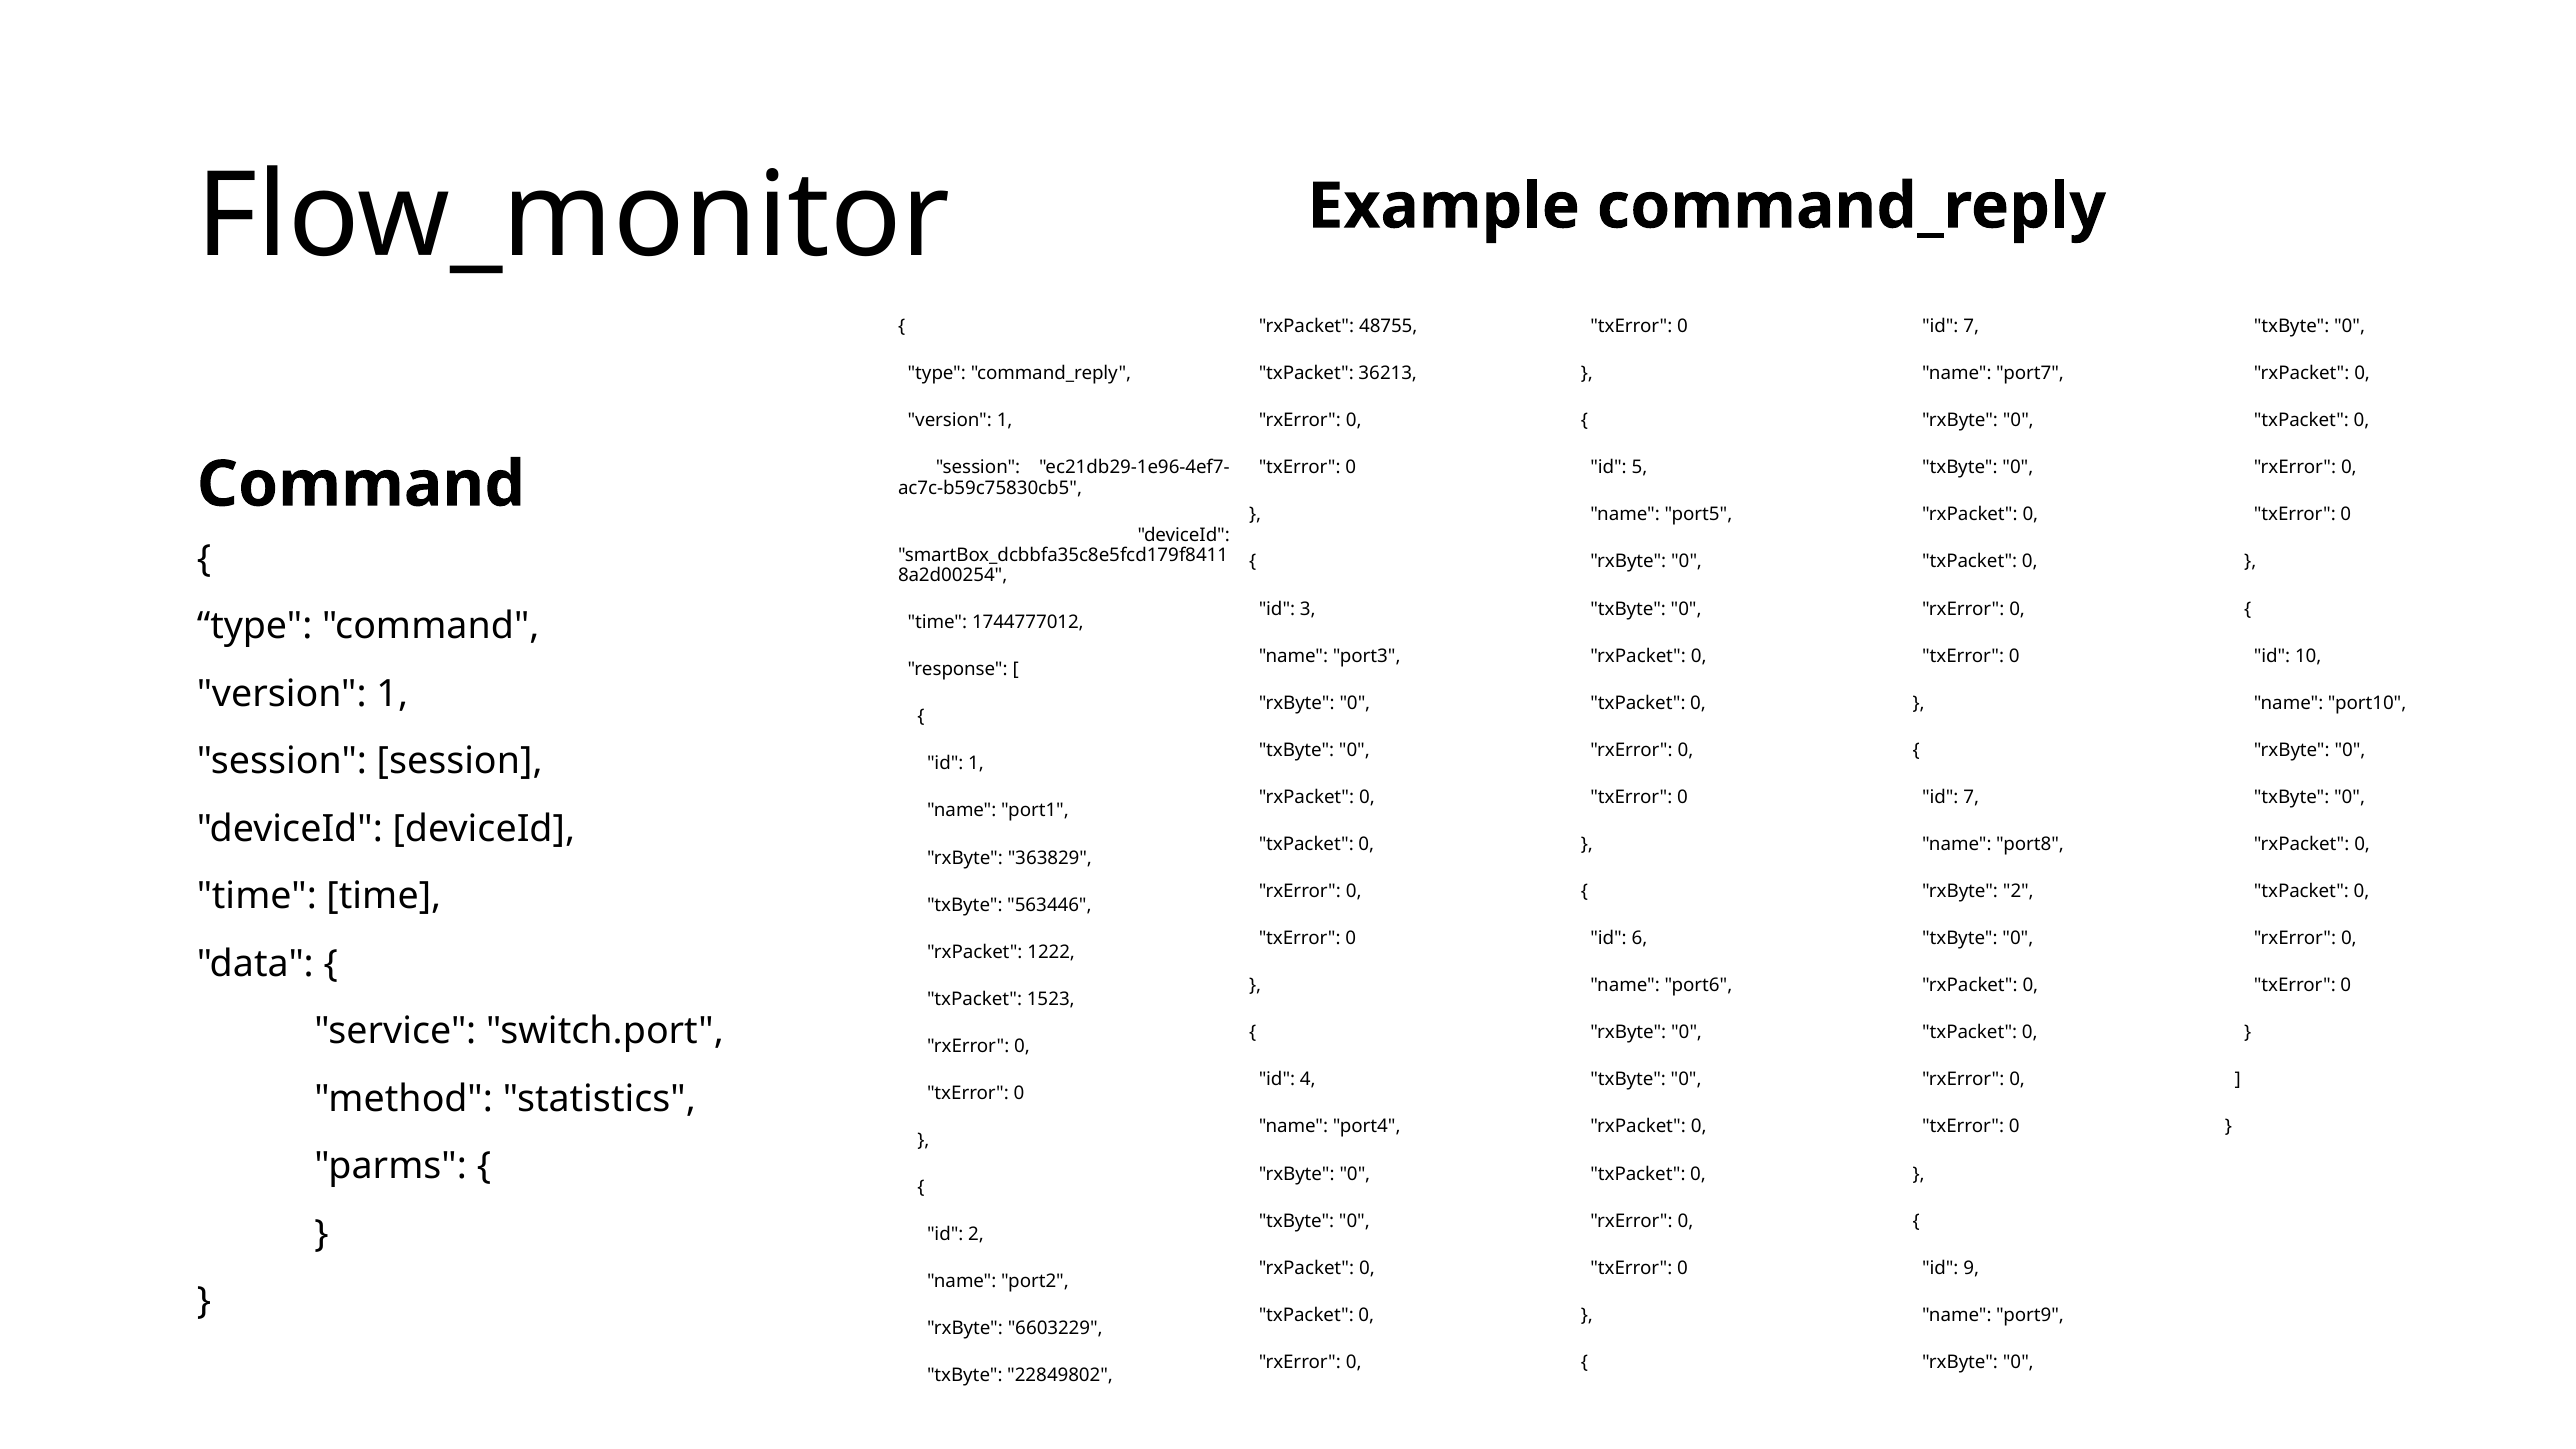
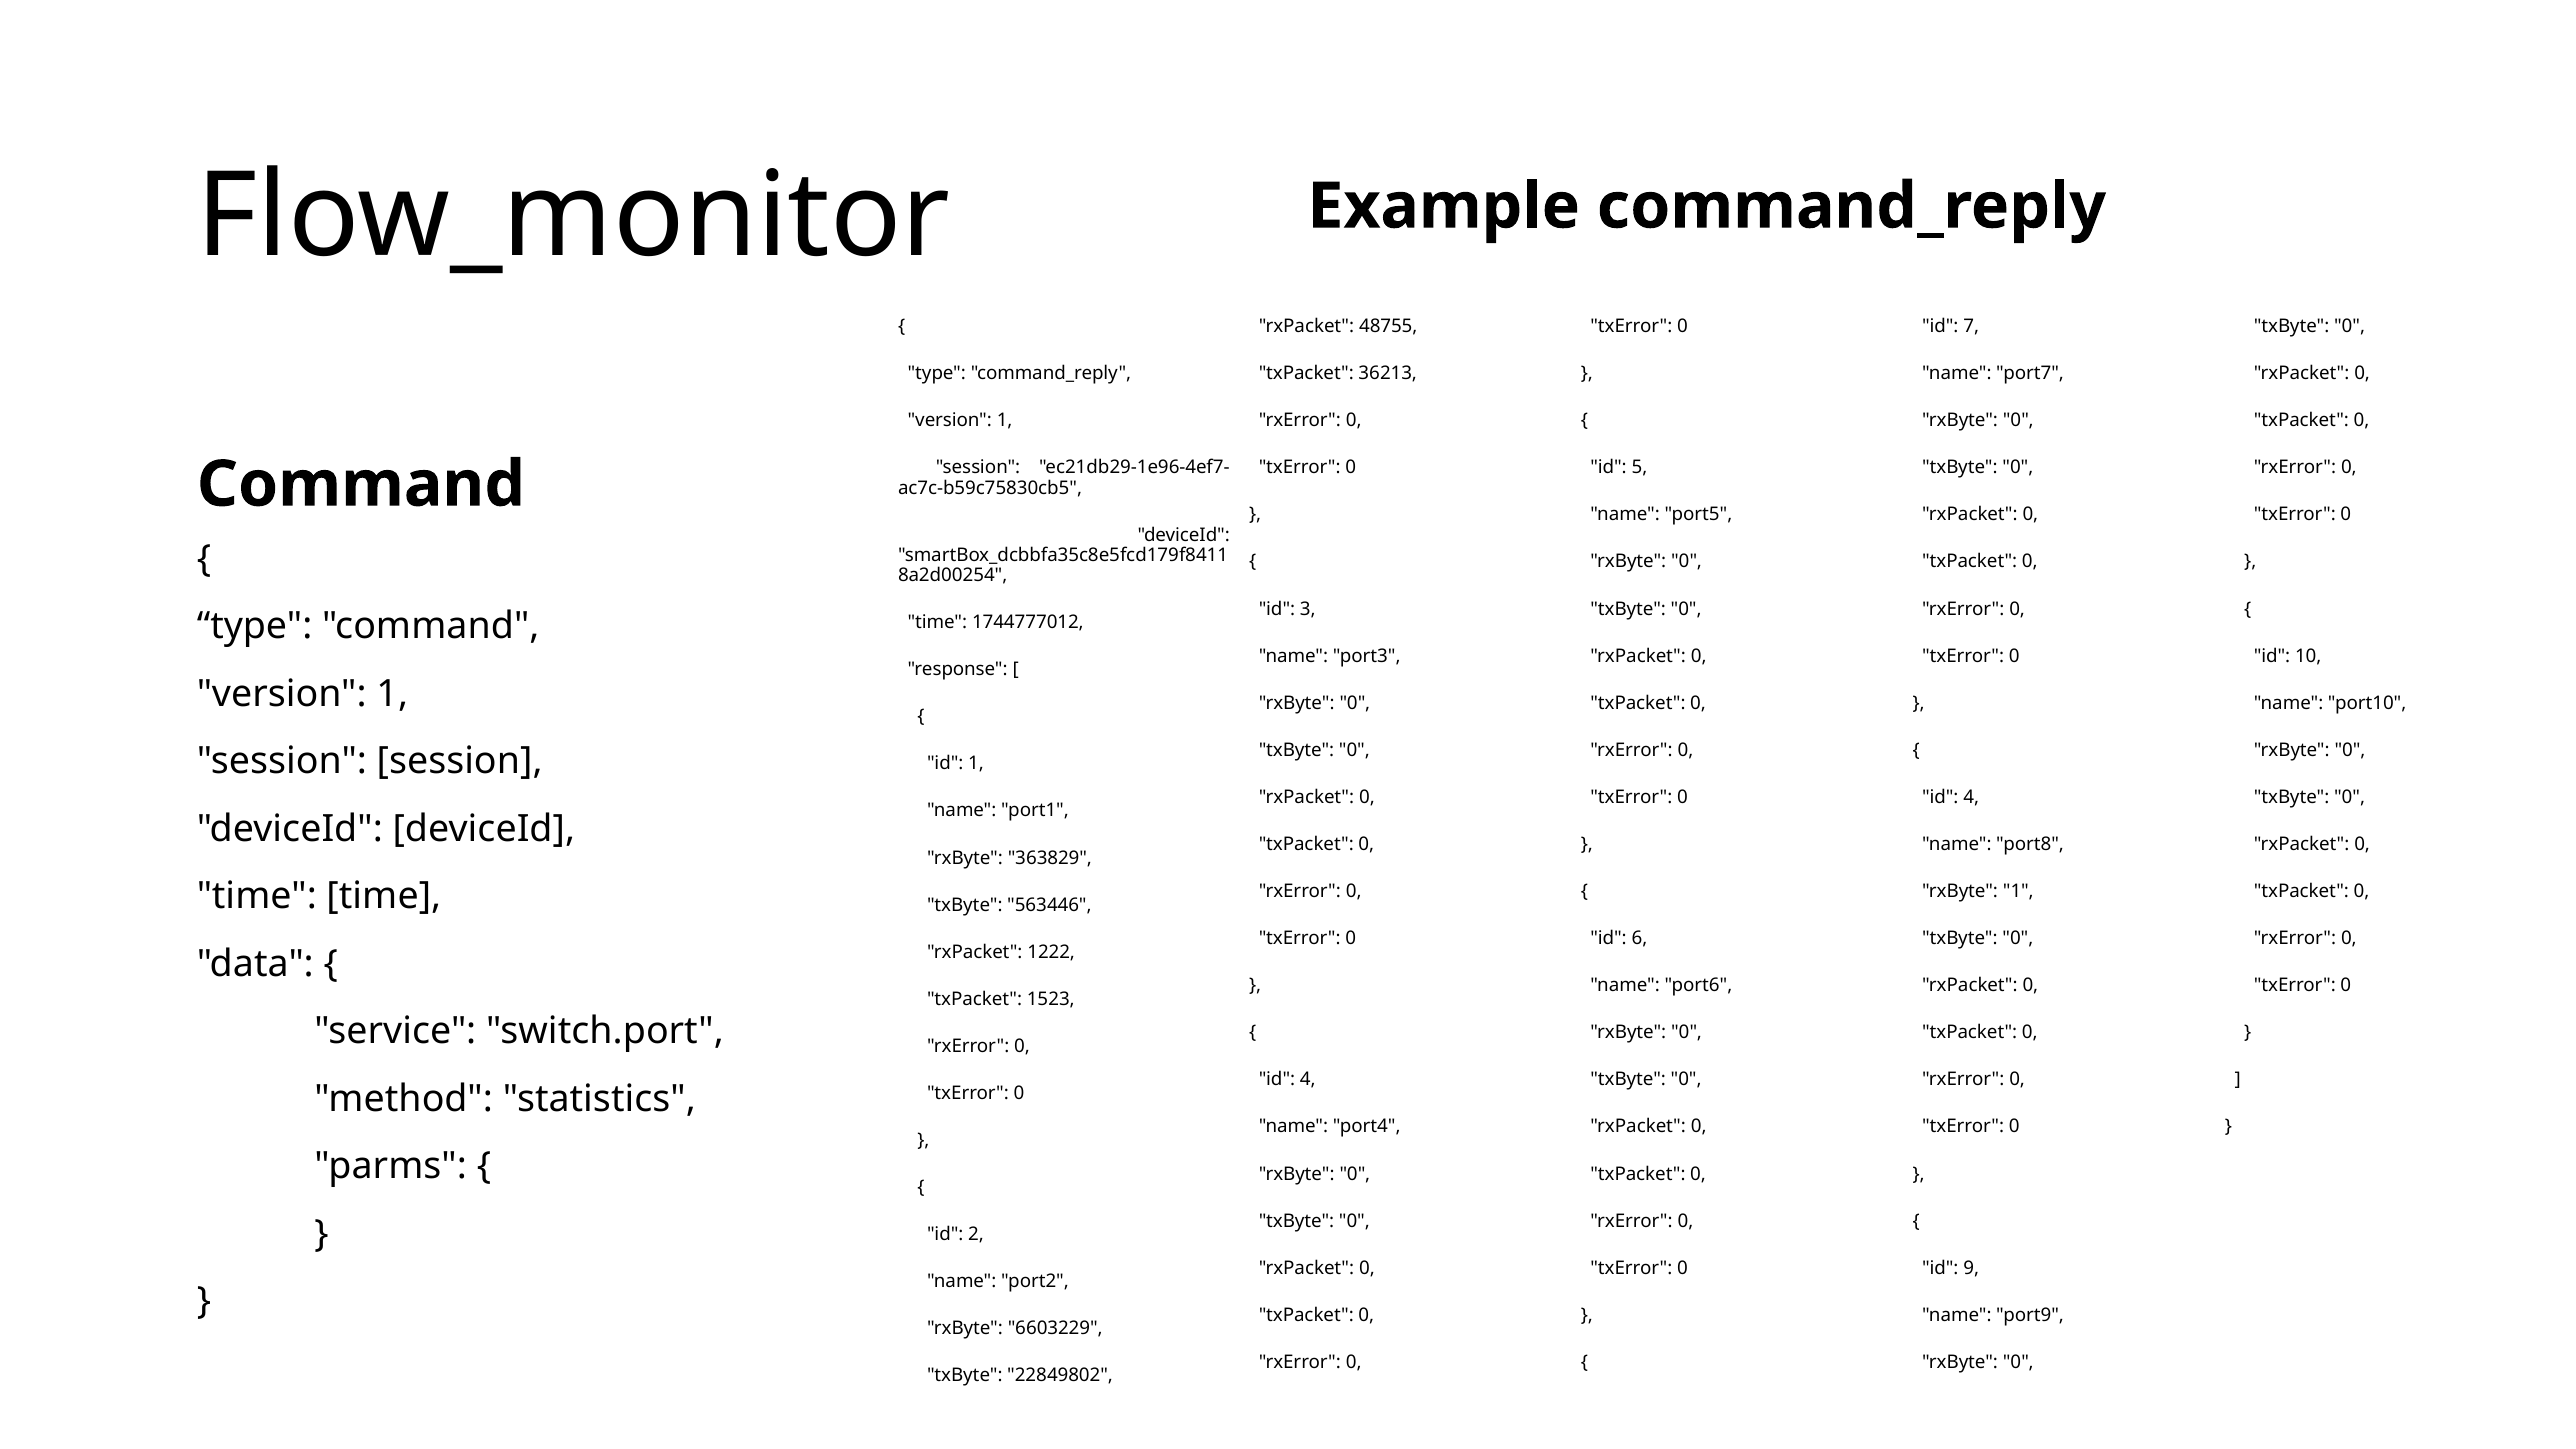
7 at (1971, 797): 7 -> 4
rxByte 2: 2 -> 1
